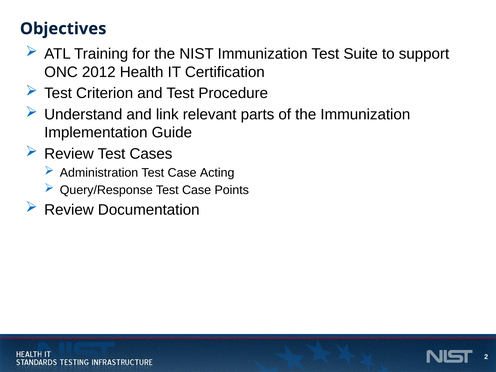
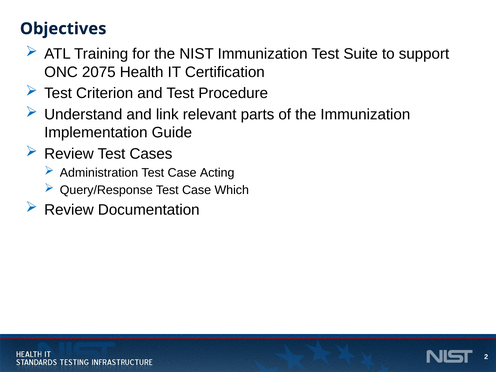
2012: 2012 -> 2075
Points: Points -> Which
